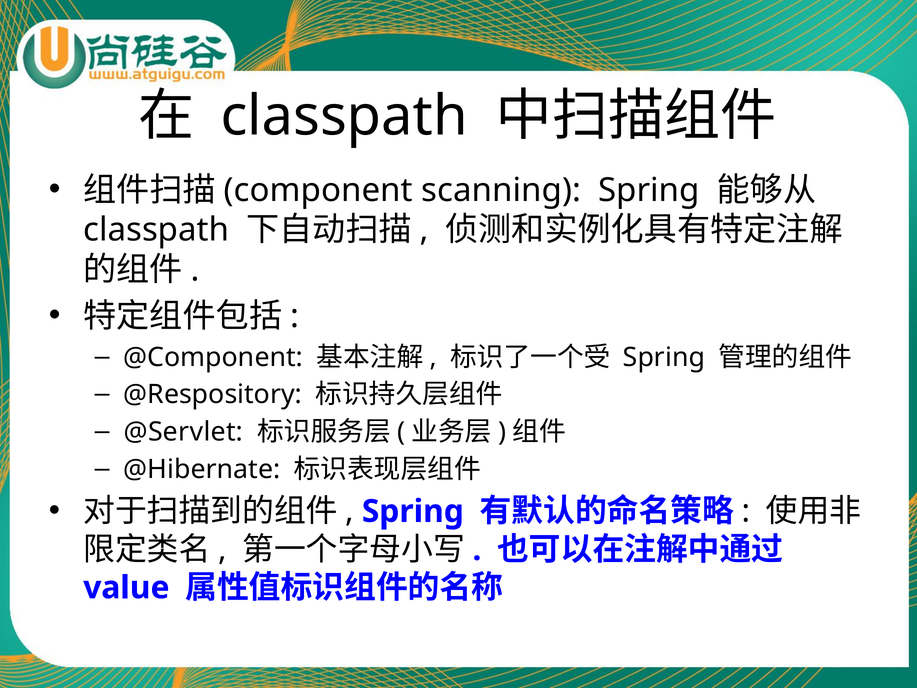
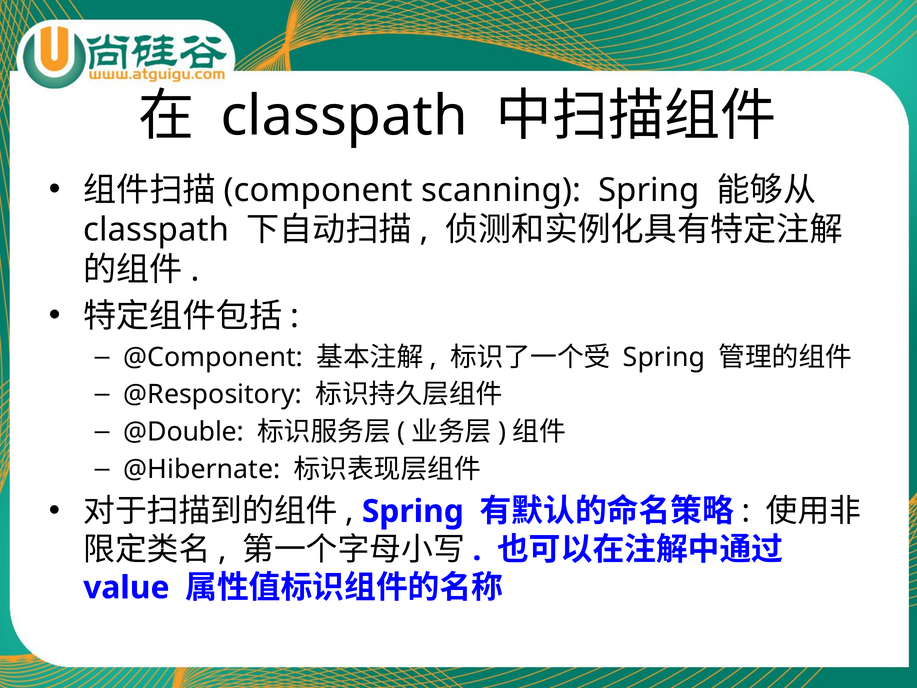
@Servlet: @Servlet -> @Double
